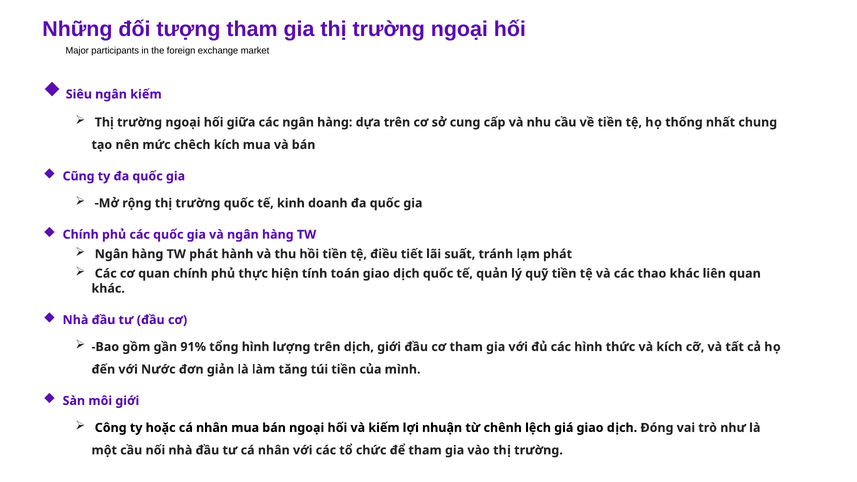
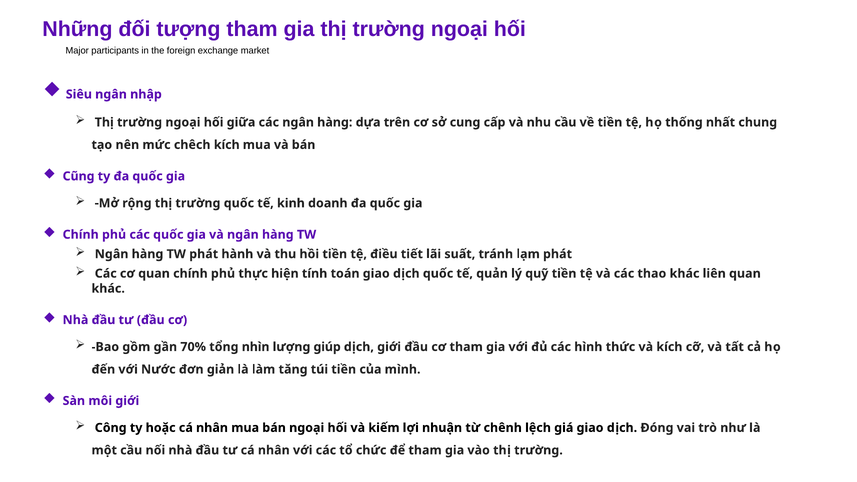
ngân kiếm: kiếm -> nhập
91%: 91% -> 70%
tổng hình: hình -> nhìn
lượng trên: trên -> giúp
